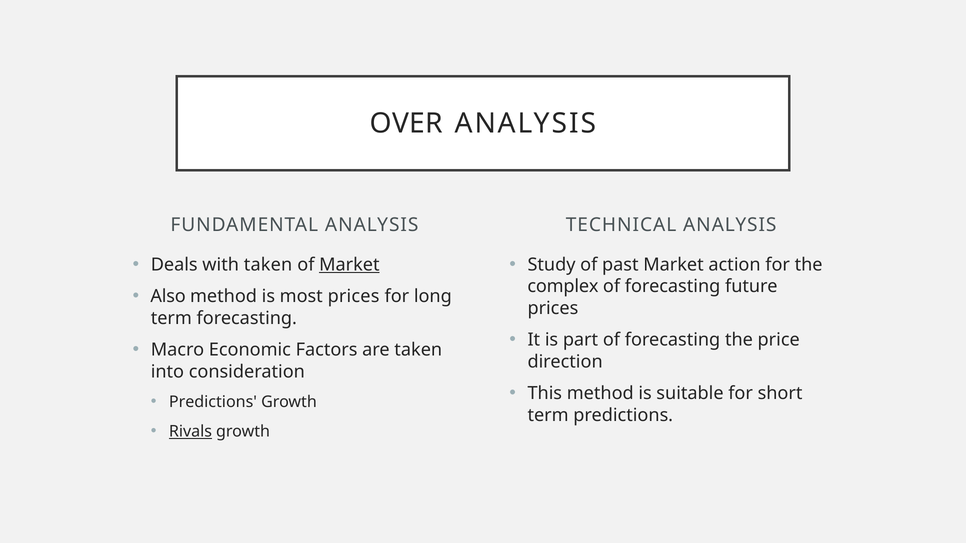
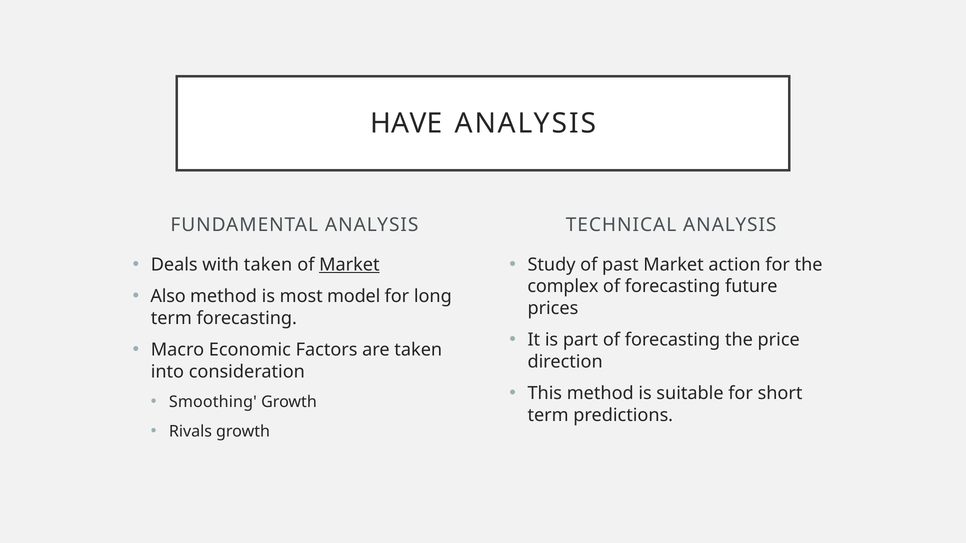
OVER: OVER -> HAVE
most prices: prices -> model
Predictions at (213, 402): Predictions -> Smoothing
Rivals underline: present -> none
